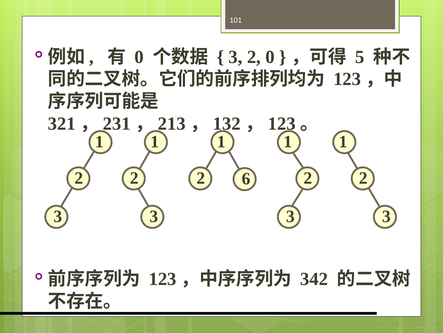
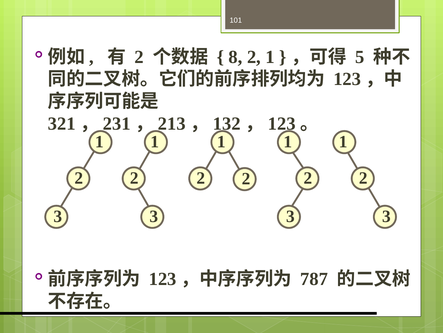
0 at (139, 57): 0 -> 2
3 at (236, 57): 3 -> 8
0 at (270, 57): 0 -> 1
2 6: 6 -> 2
342: 342 -> 787
